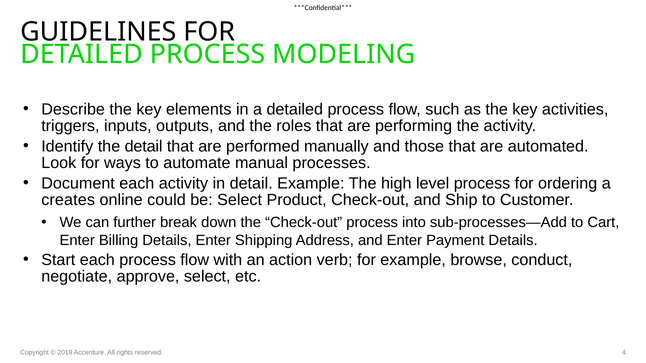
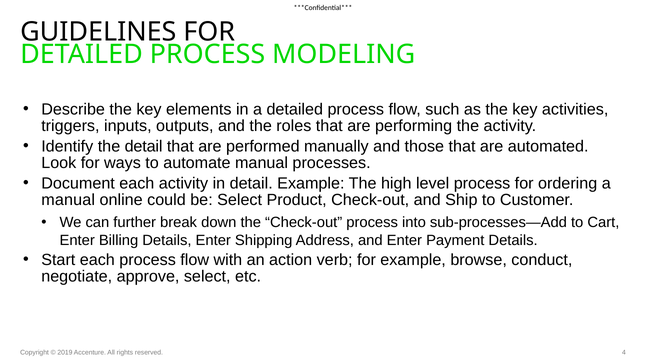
creates at (68, 200): creates -> manual
